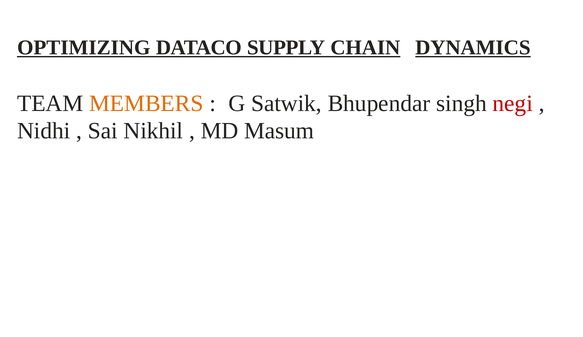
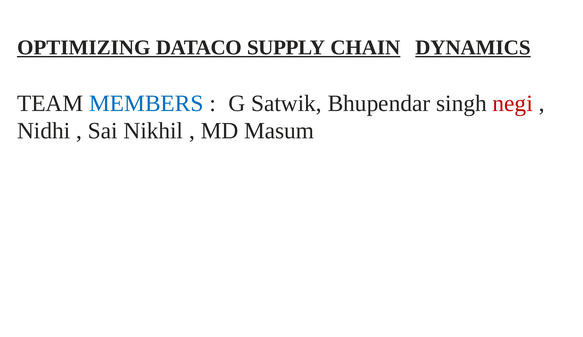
MEMBERS colour: orange -> blue
